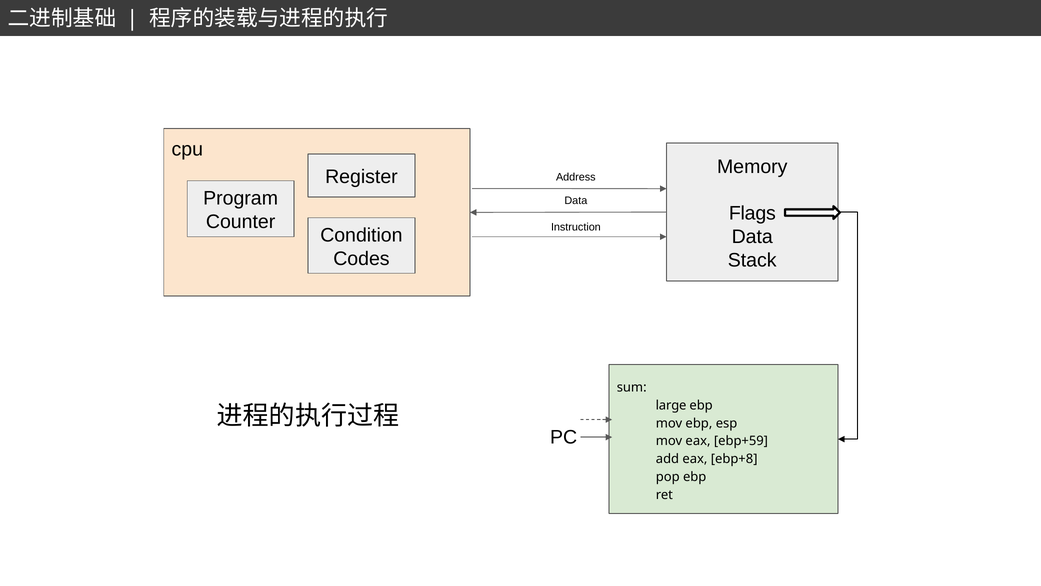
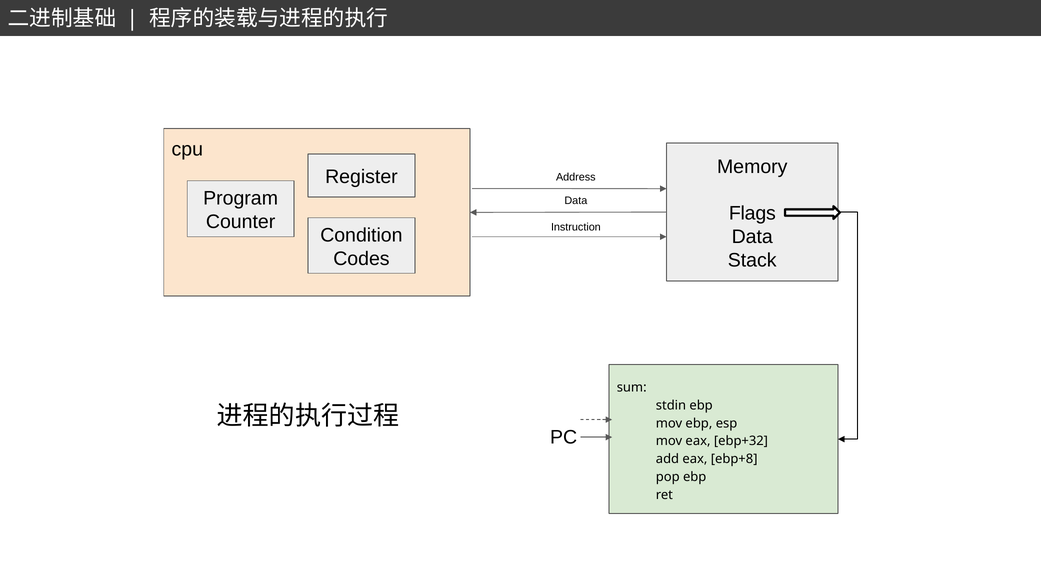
large: large -> stdin
ebp+59: ebp+59 -> ebp+32
